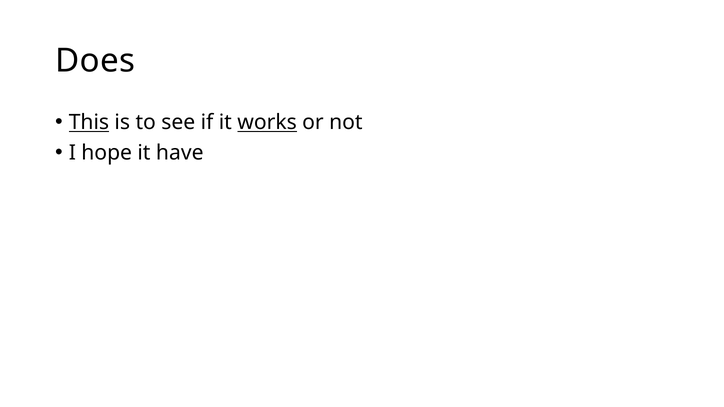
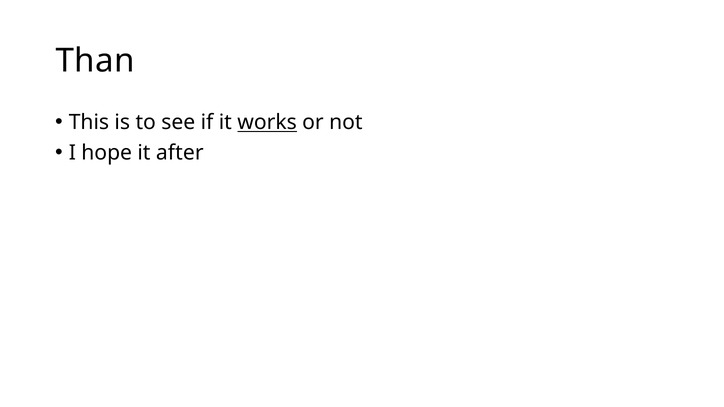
Does: Does -> Than
This underline: present -> none
have: have -> after
